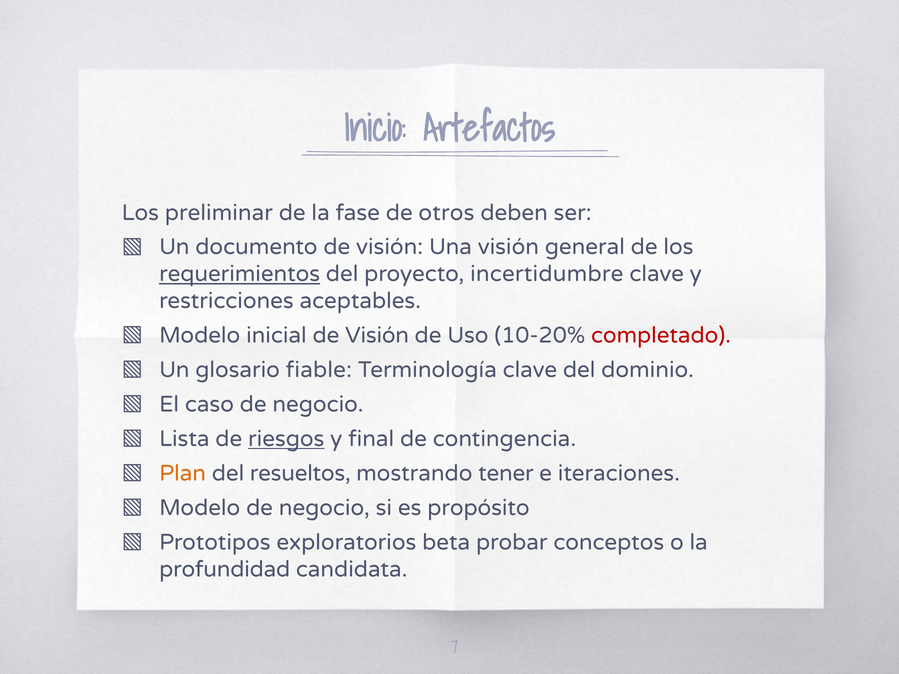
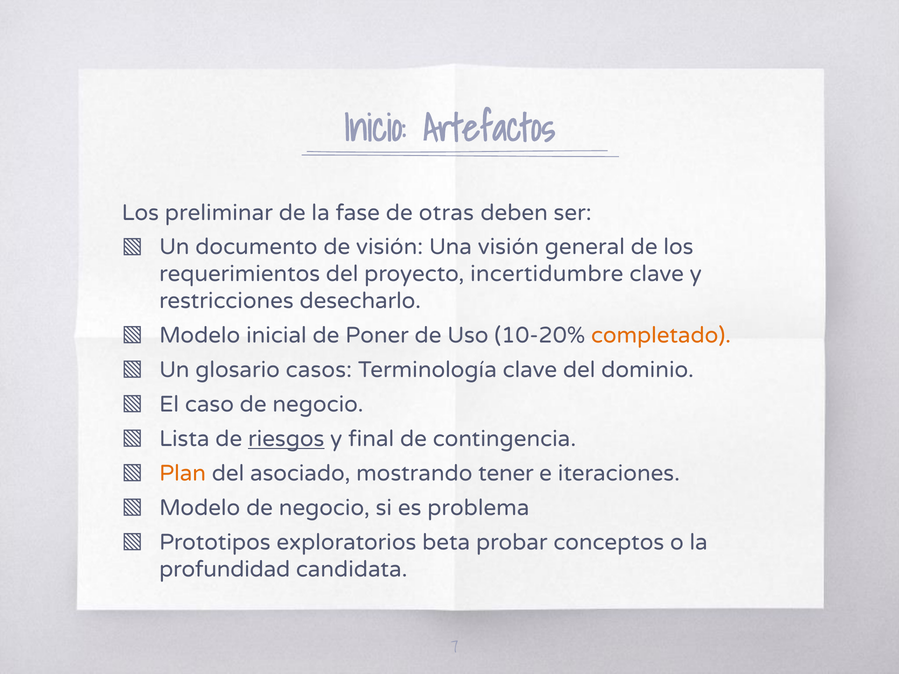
otros: otros -> otras
requerimientos underline: present -> none
aceptables: aceptables -> desecharlo
inicial de Visión: Visión -> Poner
completado colour: red -> orange
fiable: fiable -> casos
resueltos: resueltos -> asociado
propósito: propósito -> problema
